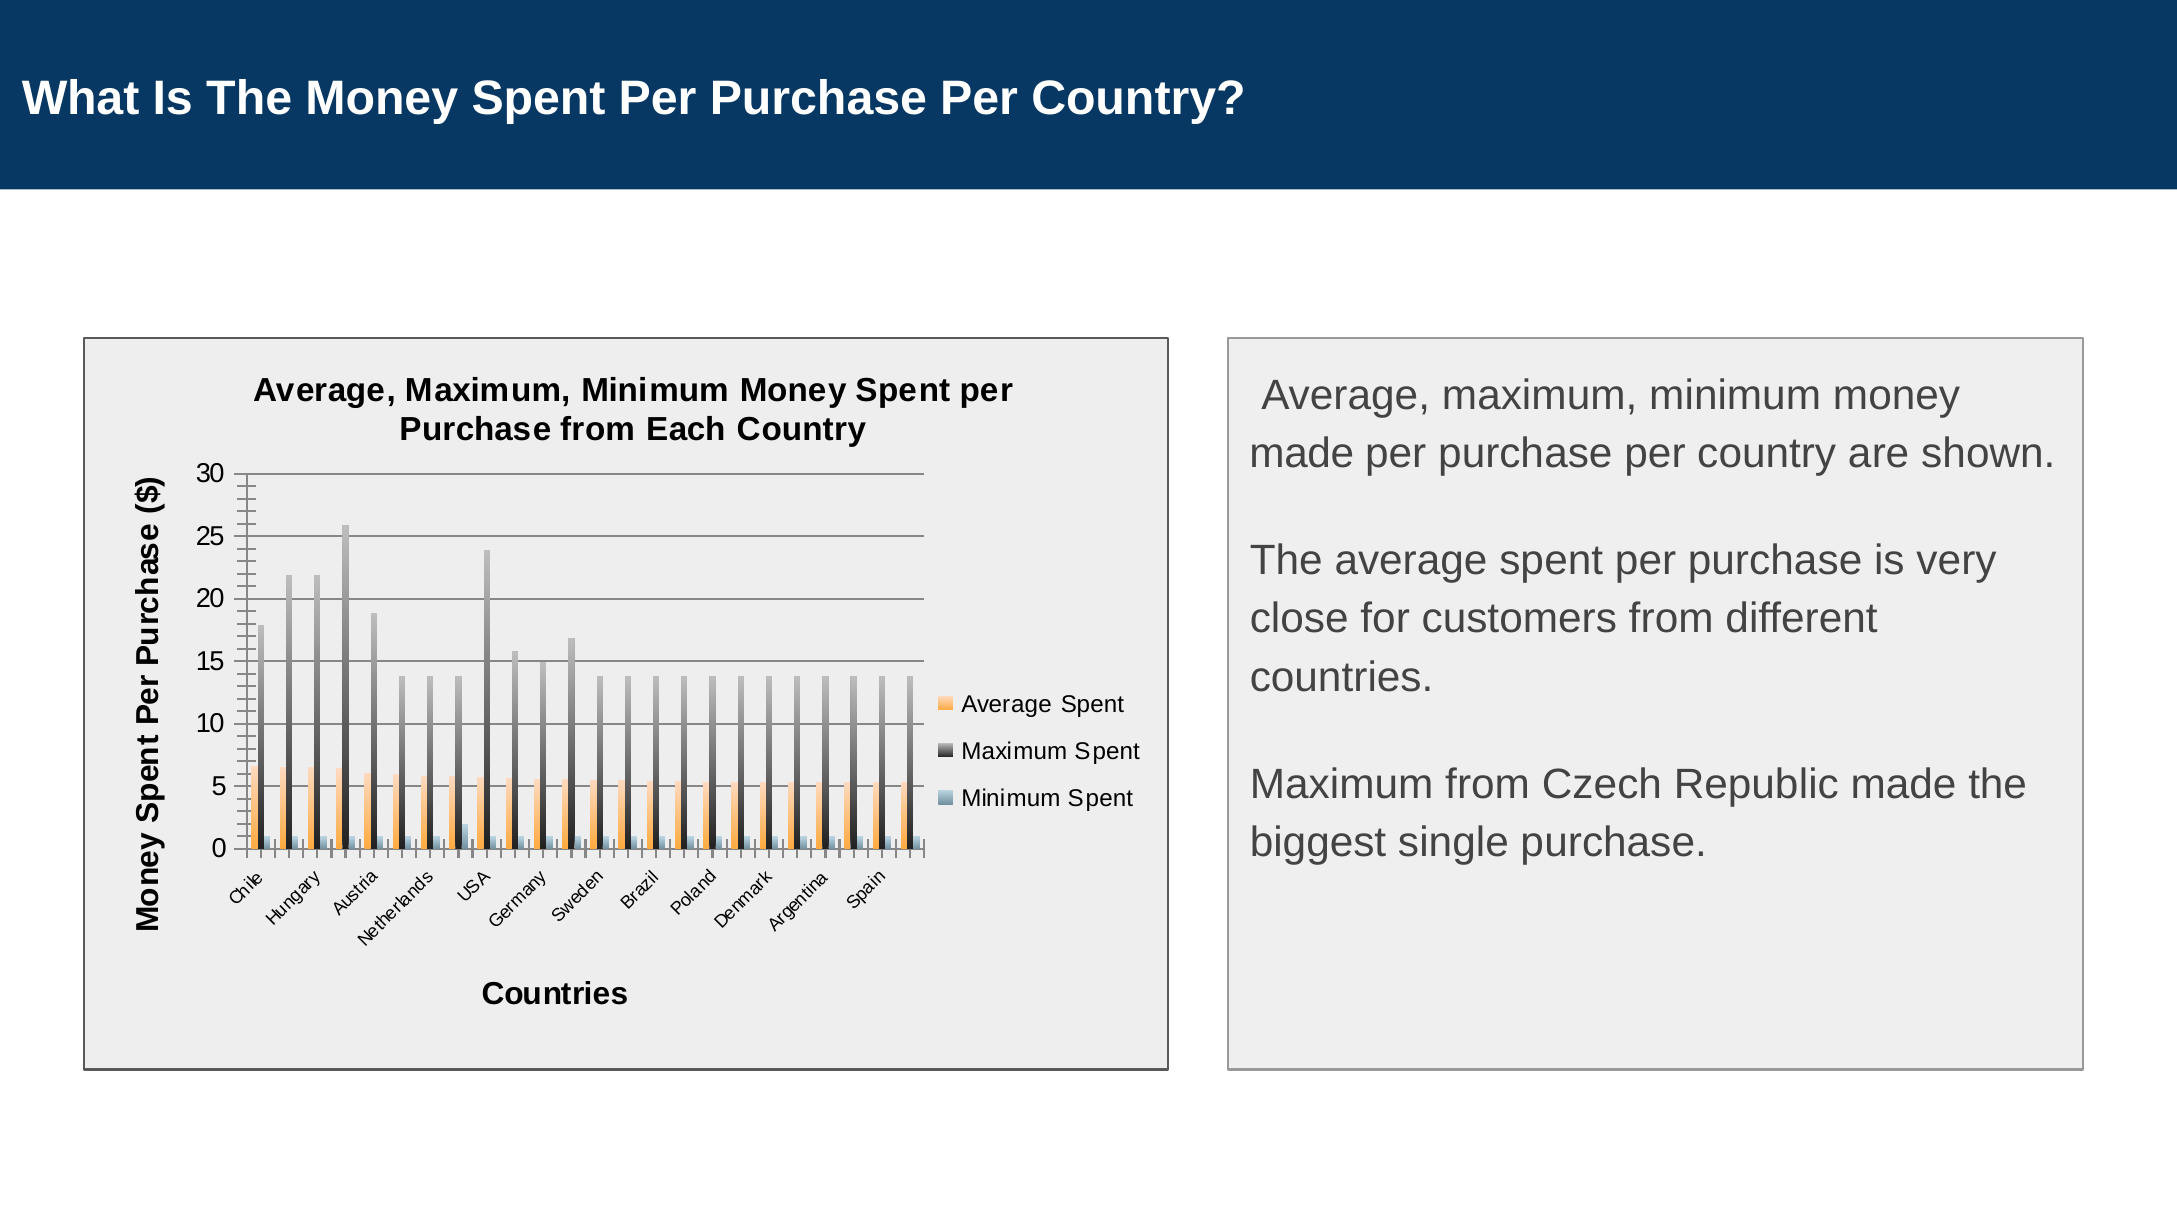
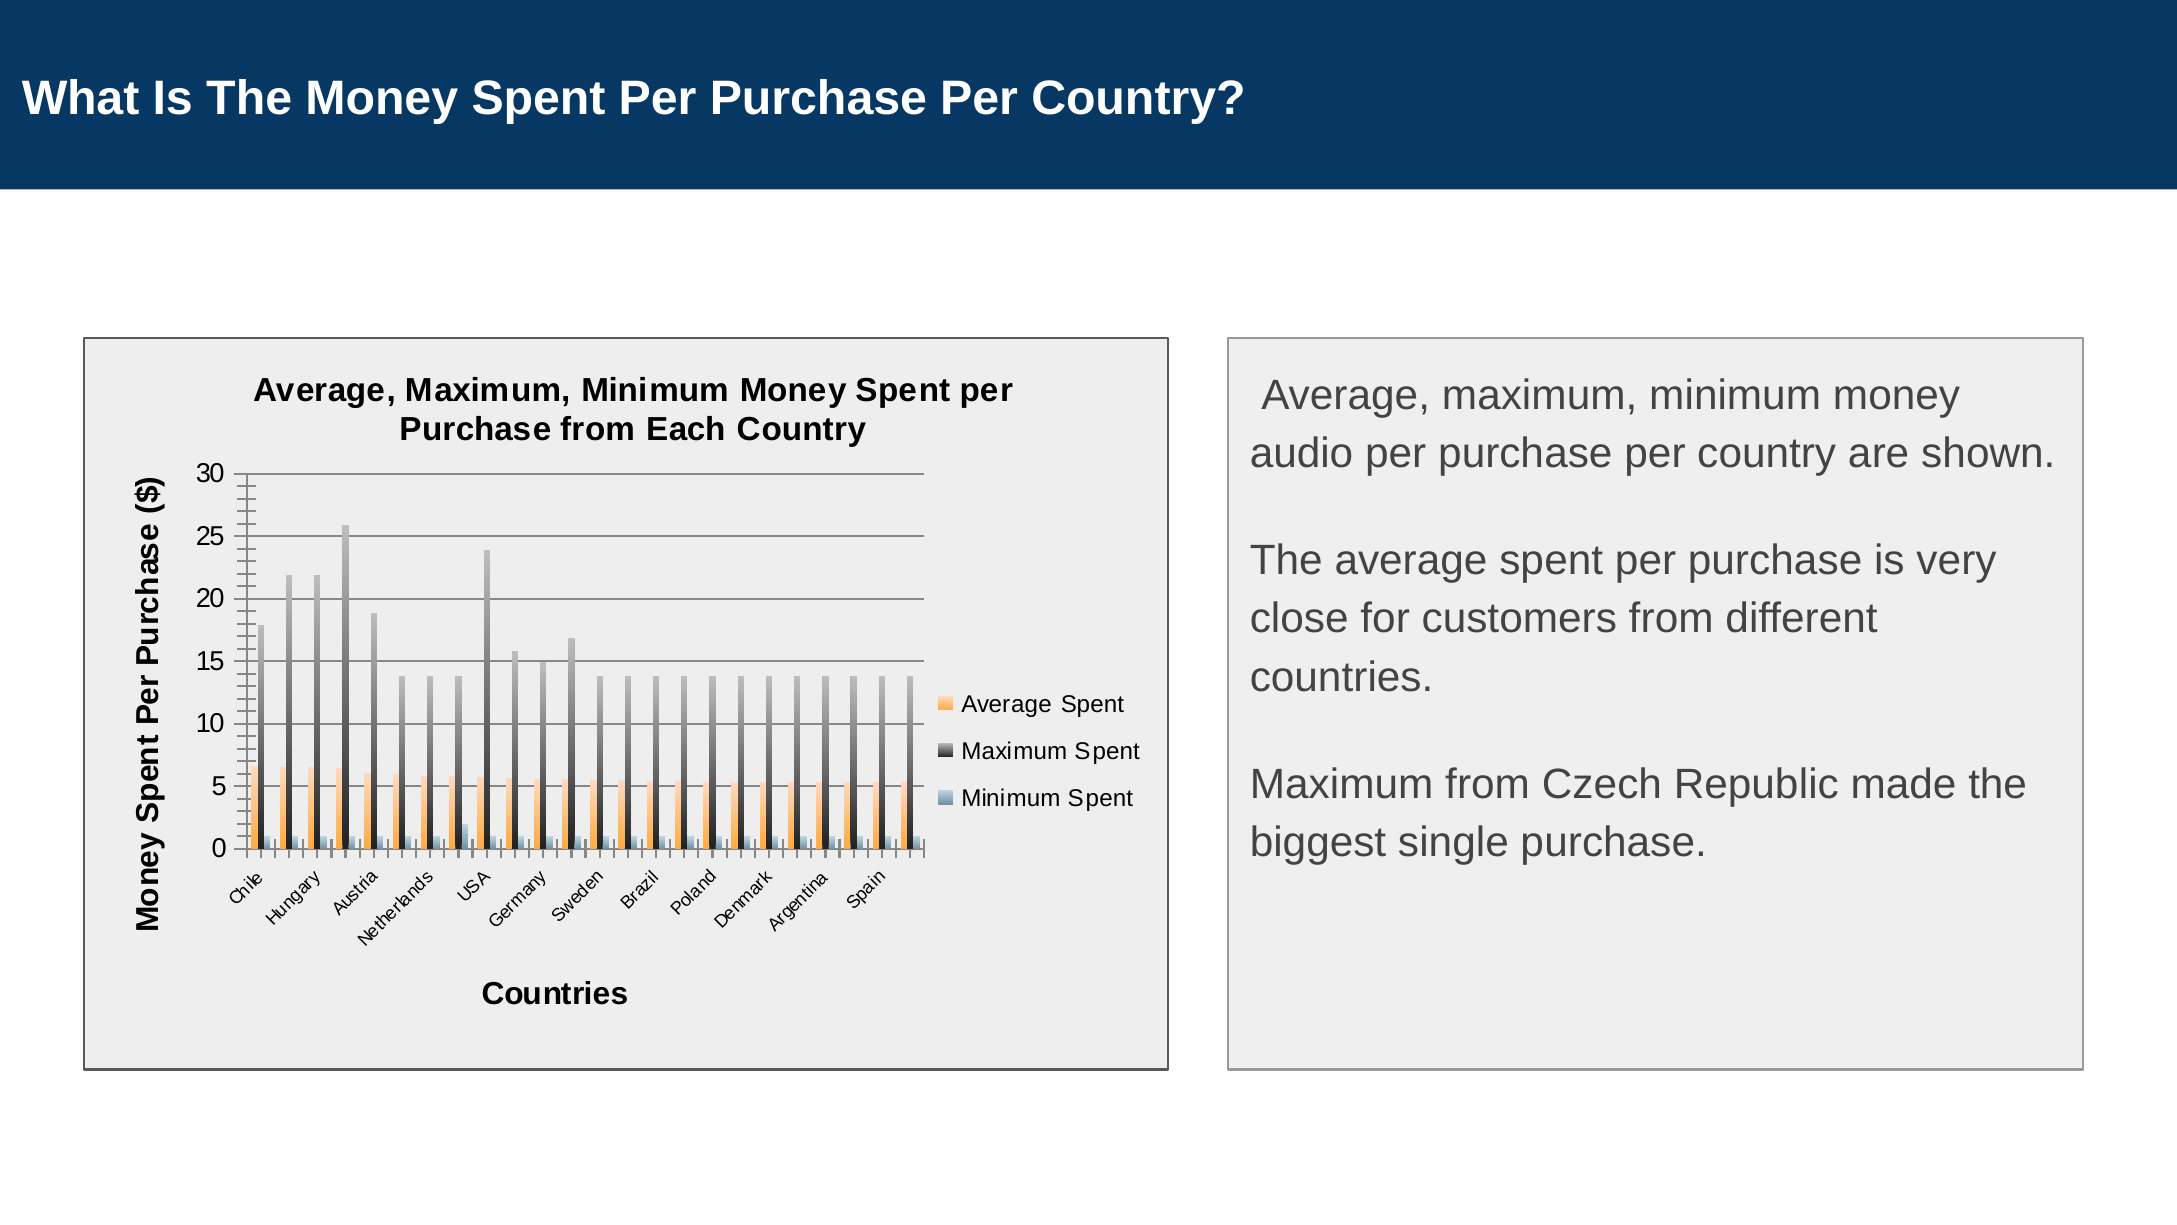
made at (1302, 454): made -> audio
